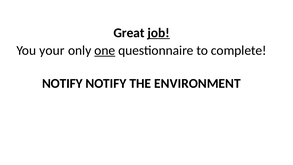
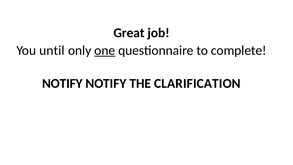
job underline: present -> none
your: your -> until
ENVIRONMENT: ENVIRONMENT -> CLARIFICATION
